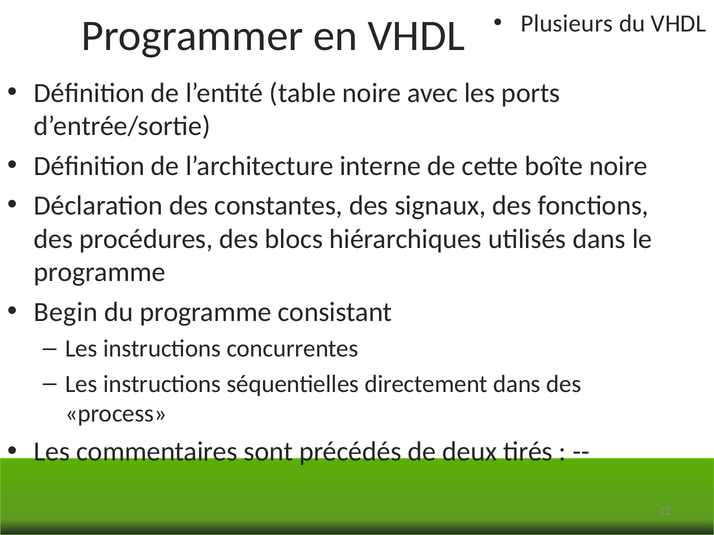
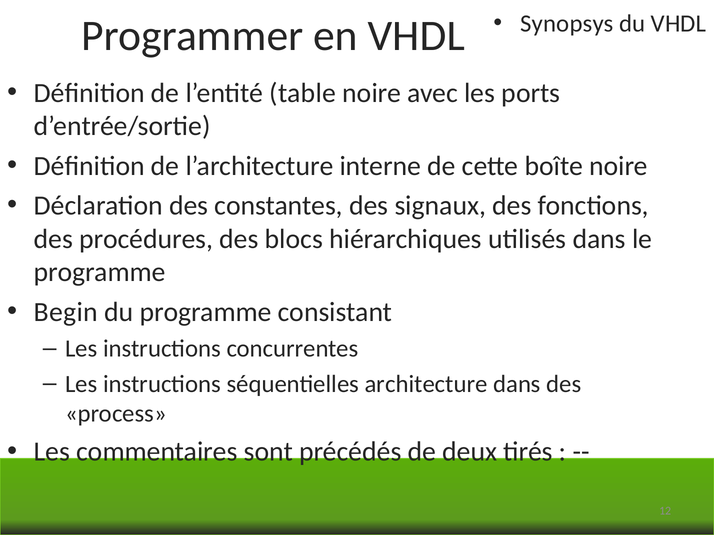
Plusieurs: Plusieurs -> Synopsys
directement: directement -> architecture
